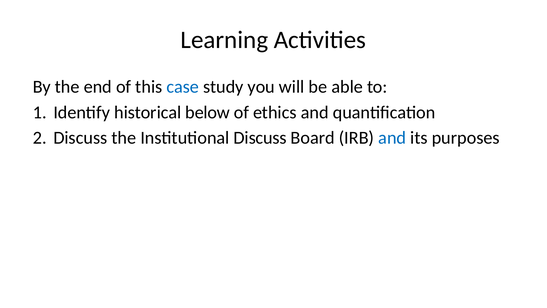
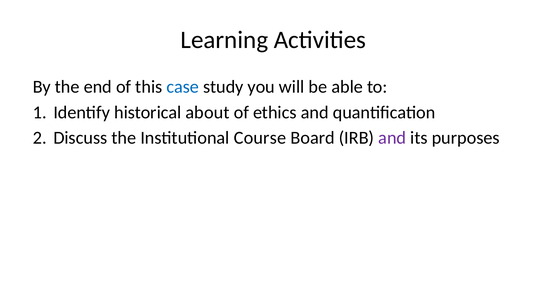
below: below -> about
Institutional Discuss: Discuss -> Course
and at (392, 138) colour: blue -> purple
